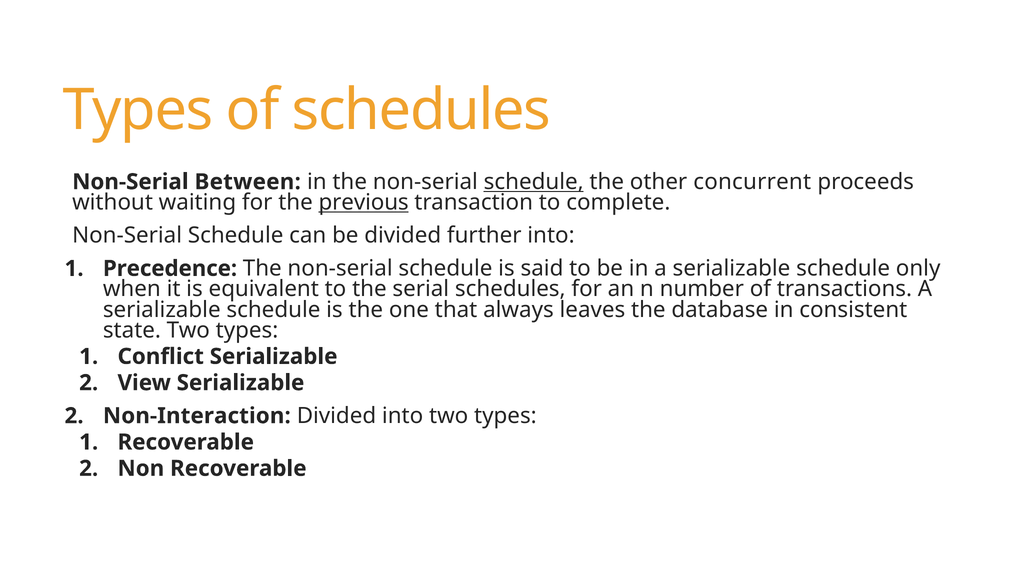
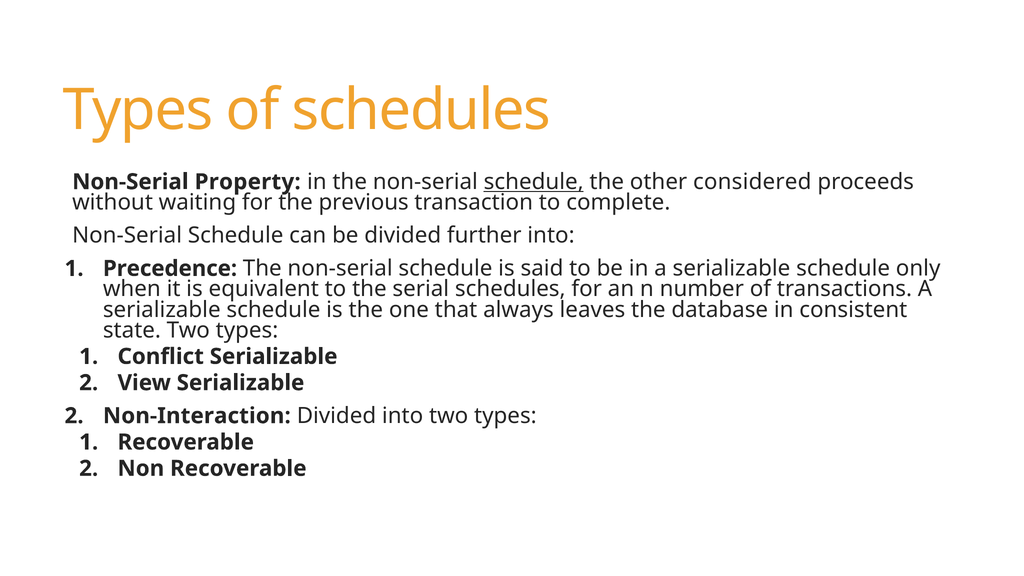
Between: Between -> Property
concurrent: concurrent -> considered
previous underline: present -> none
